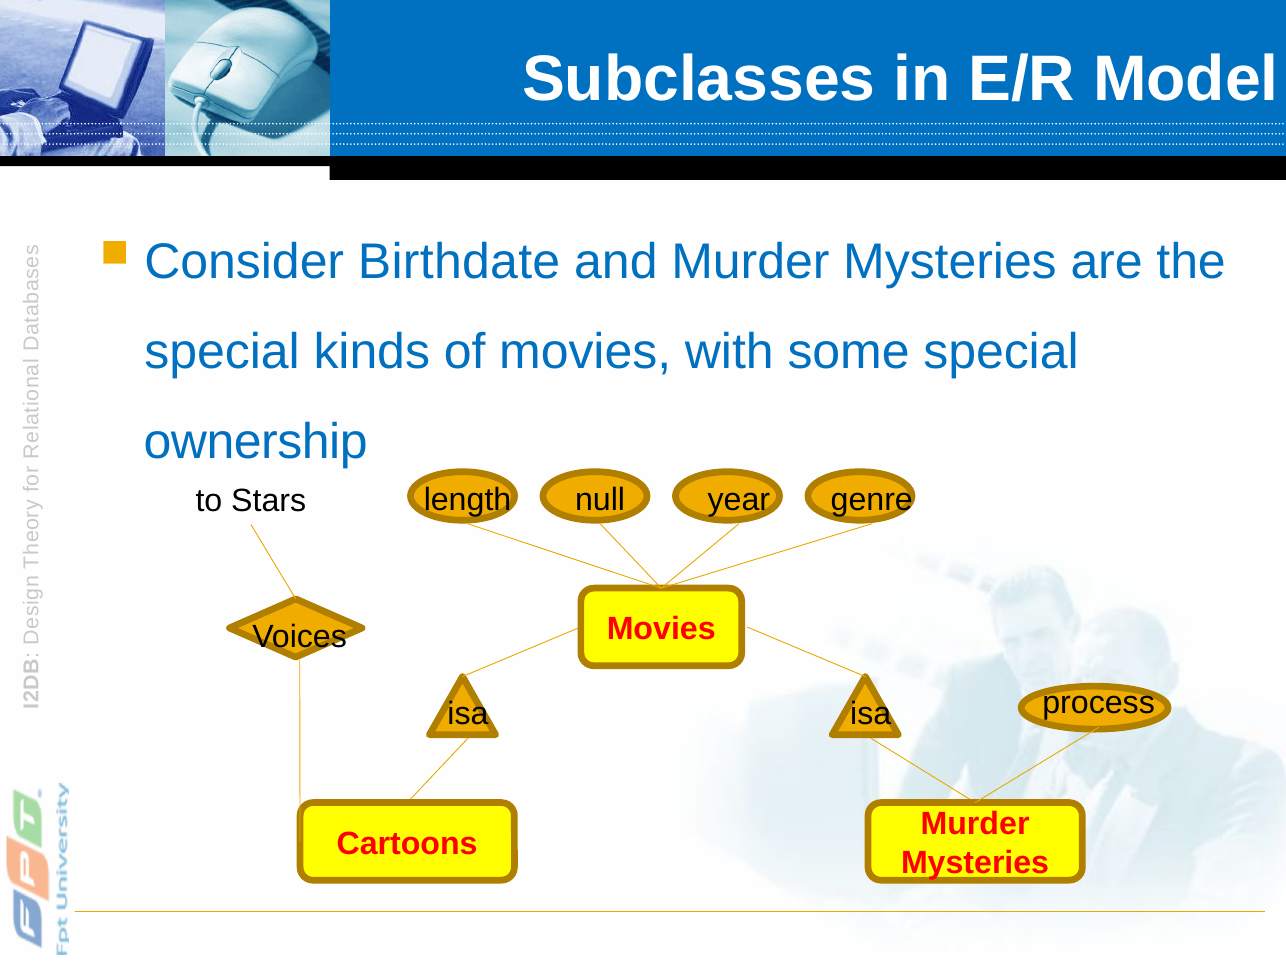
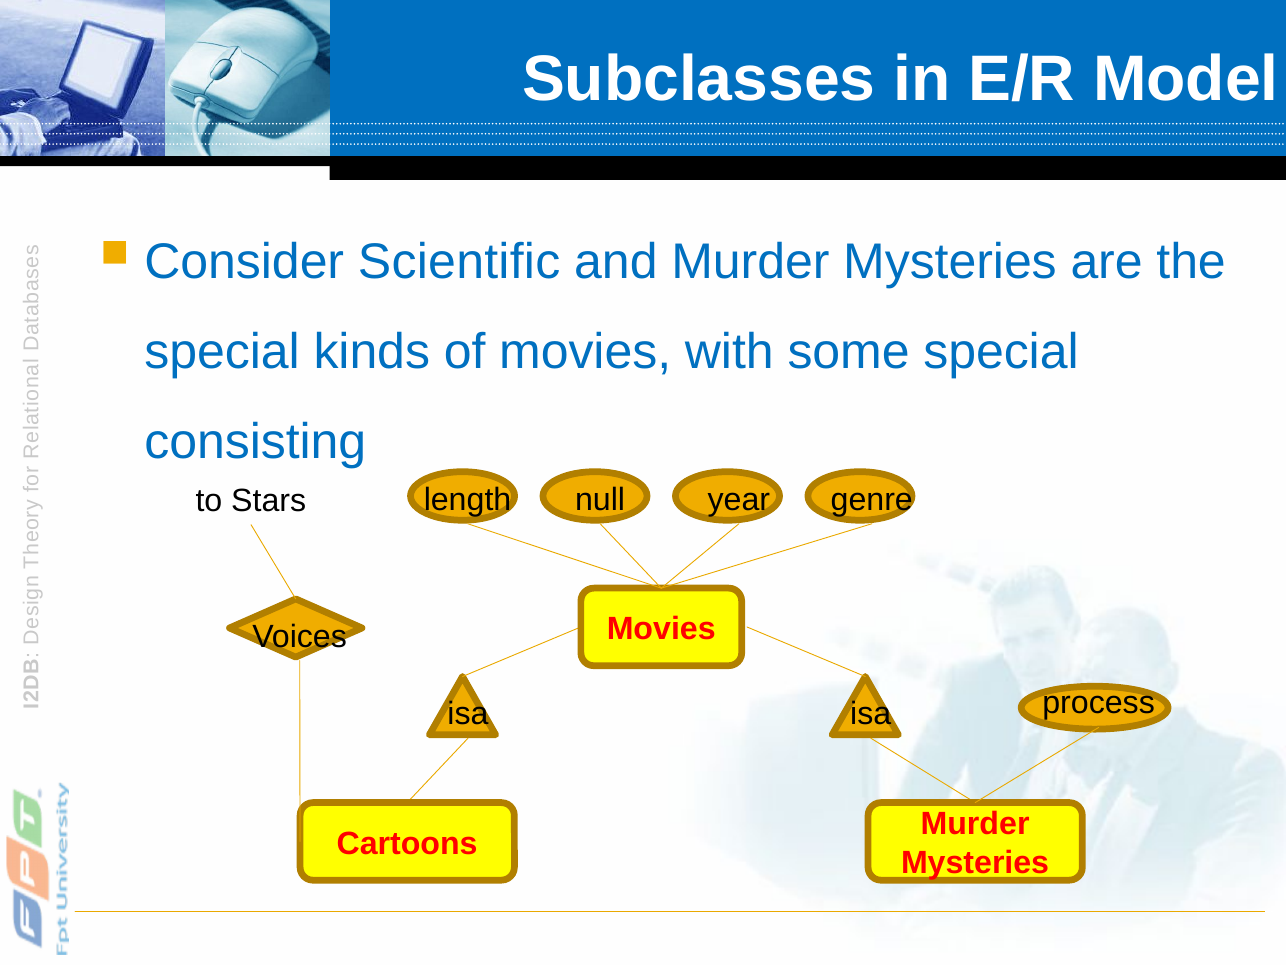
Birthdate: Birthdate -> Scientific
ownership: ownership -> consisting
